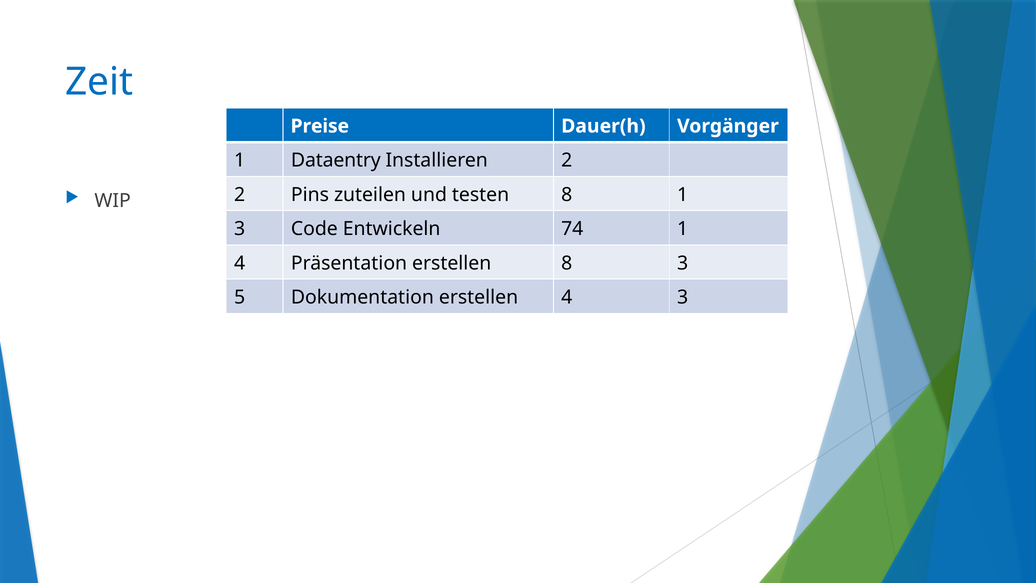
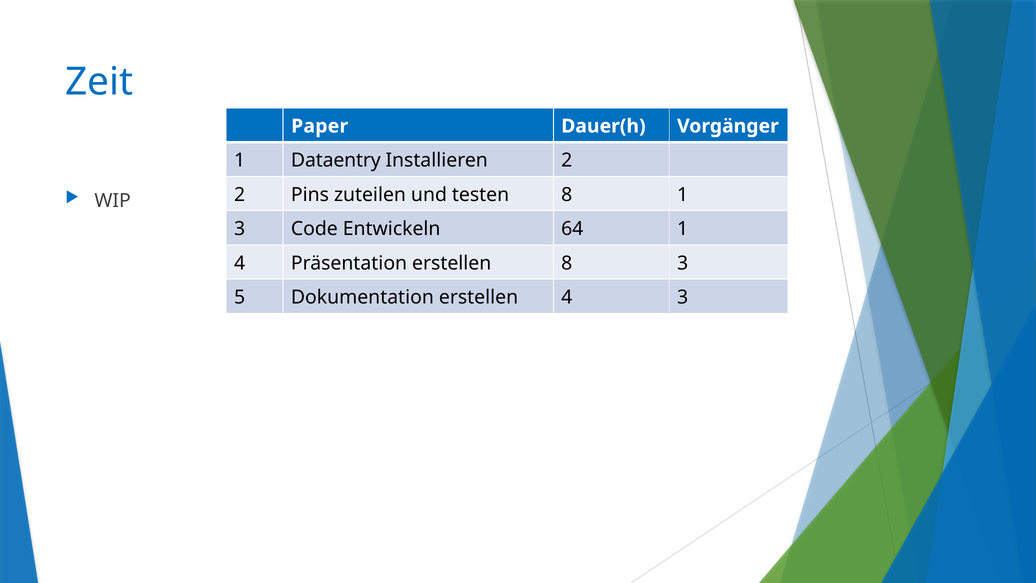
Preise: Preise -> Paper
74: 74 -> 64
